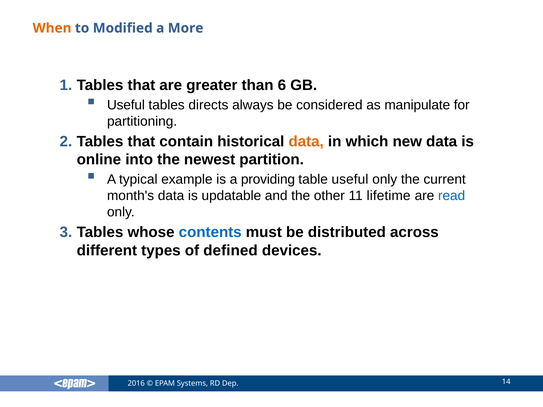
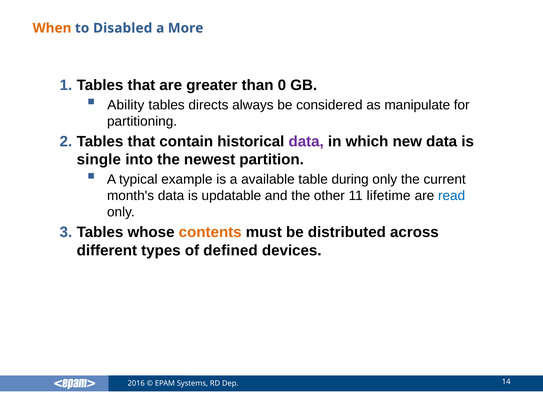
Modified: Modified -> Disabled
6: 6 -> 0
Useful at (126, 105): Useful -> Ability
data at (306, 142) colour: orange -> purple
online: online -> single
providing: providing -> available
table useful: useful -> during
contents colour: blue -> orange
